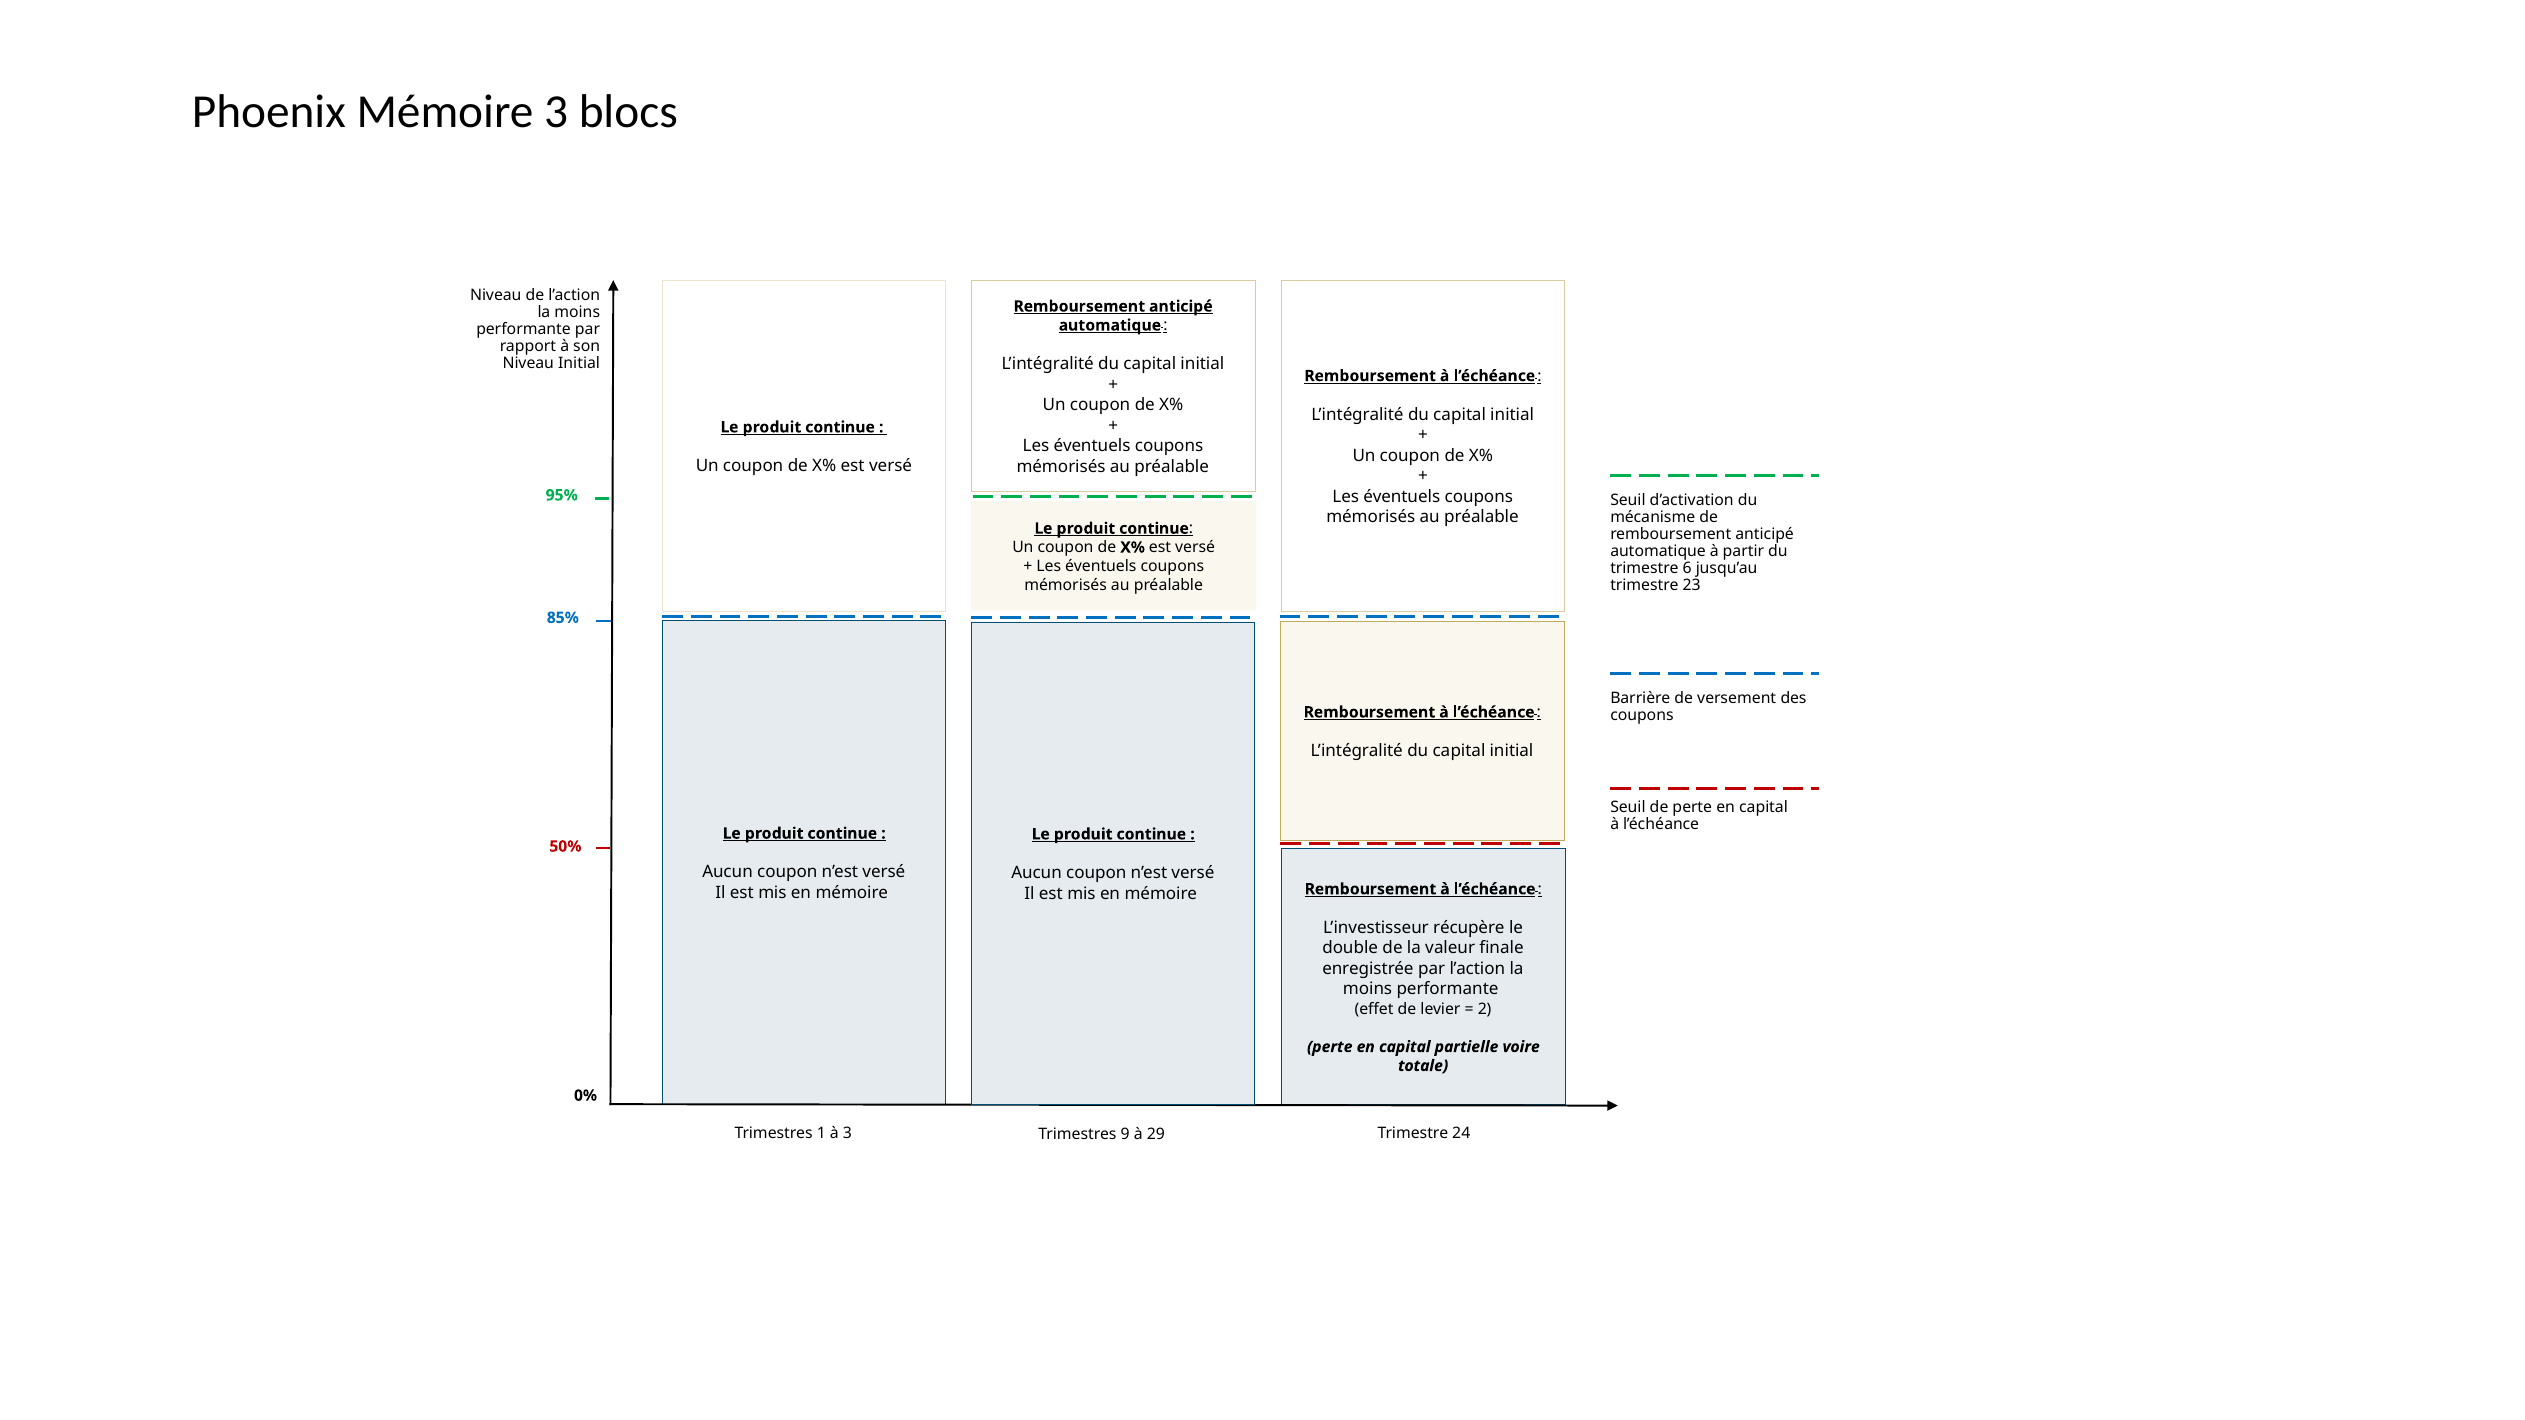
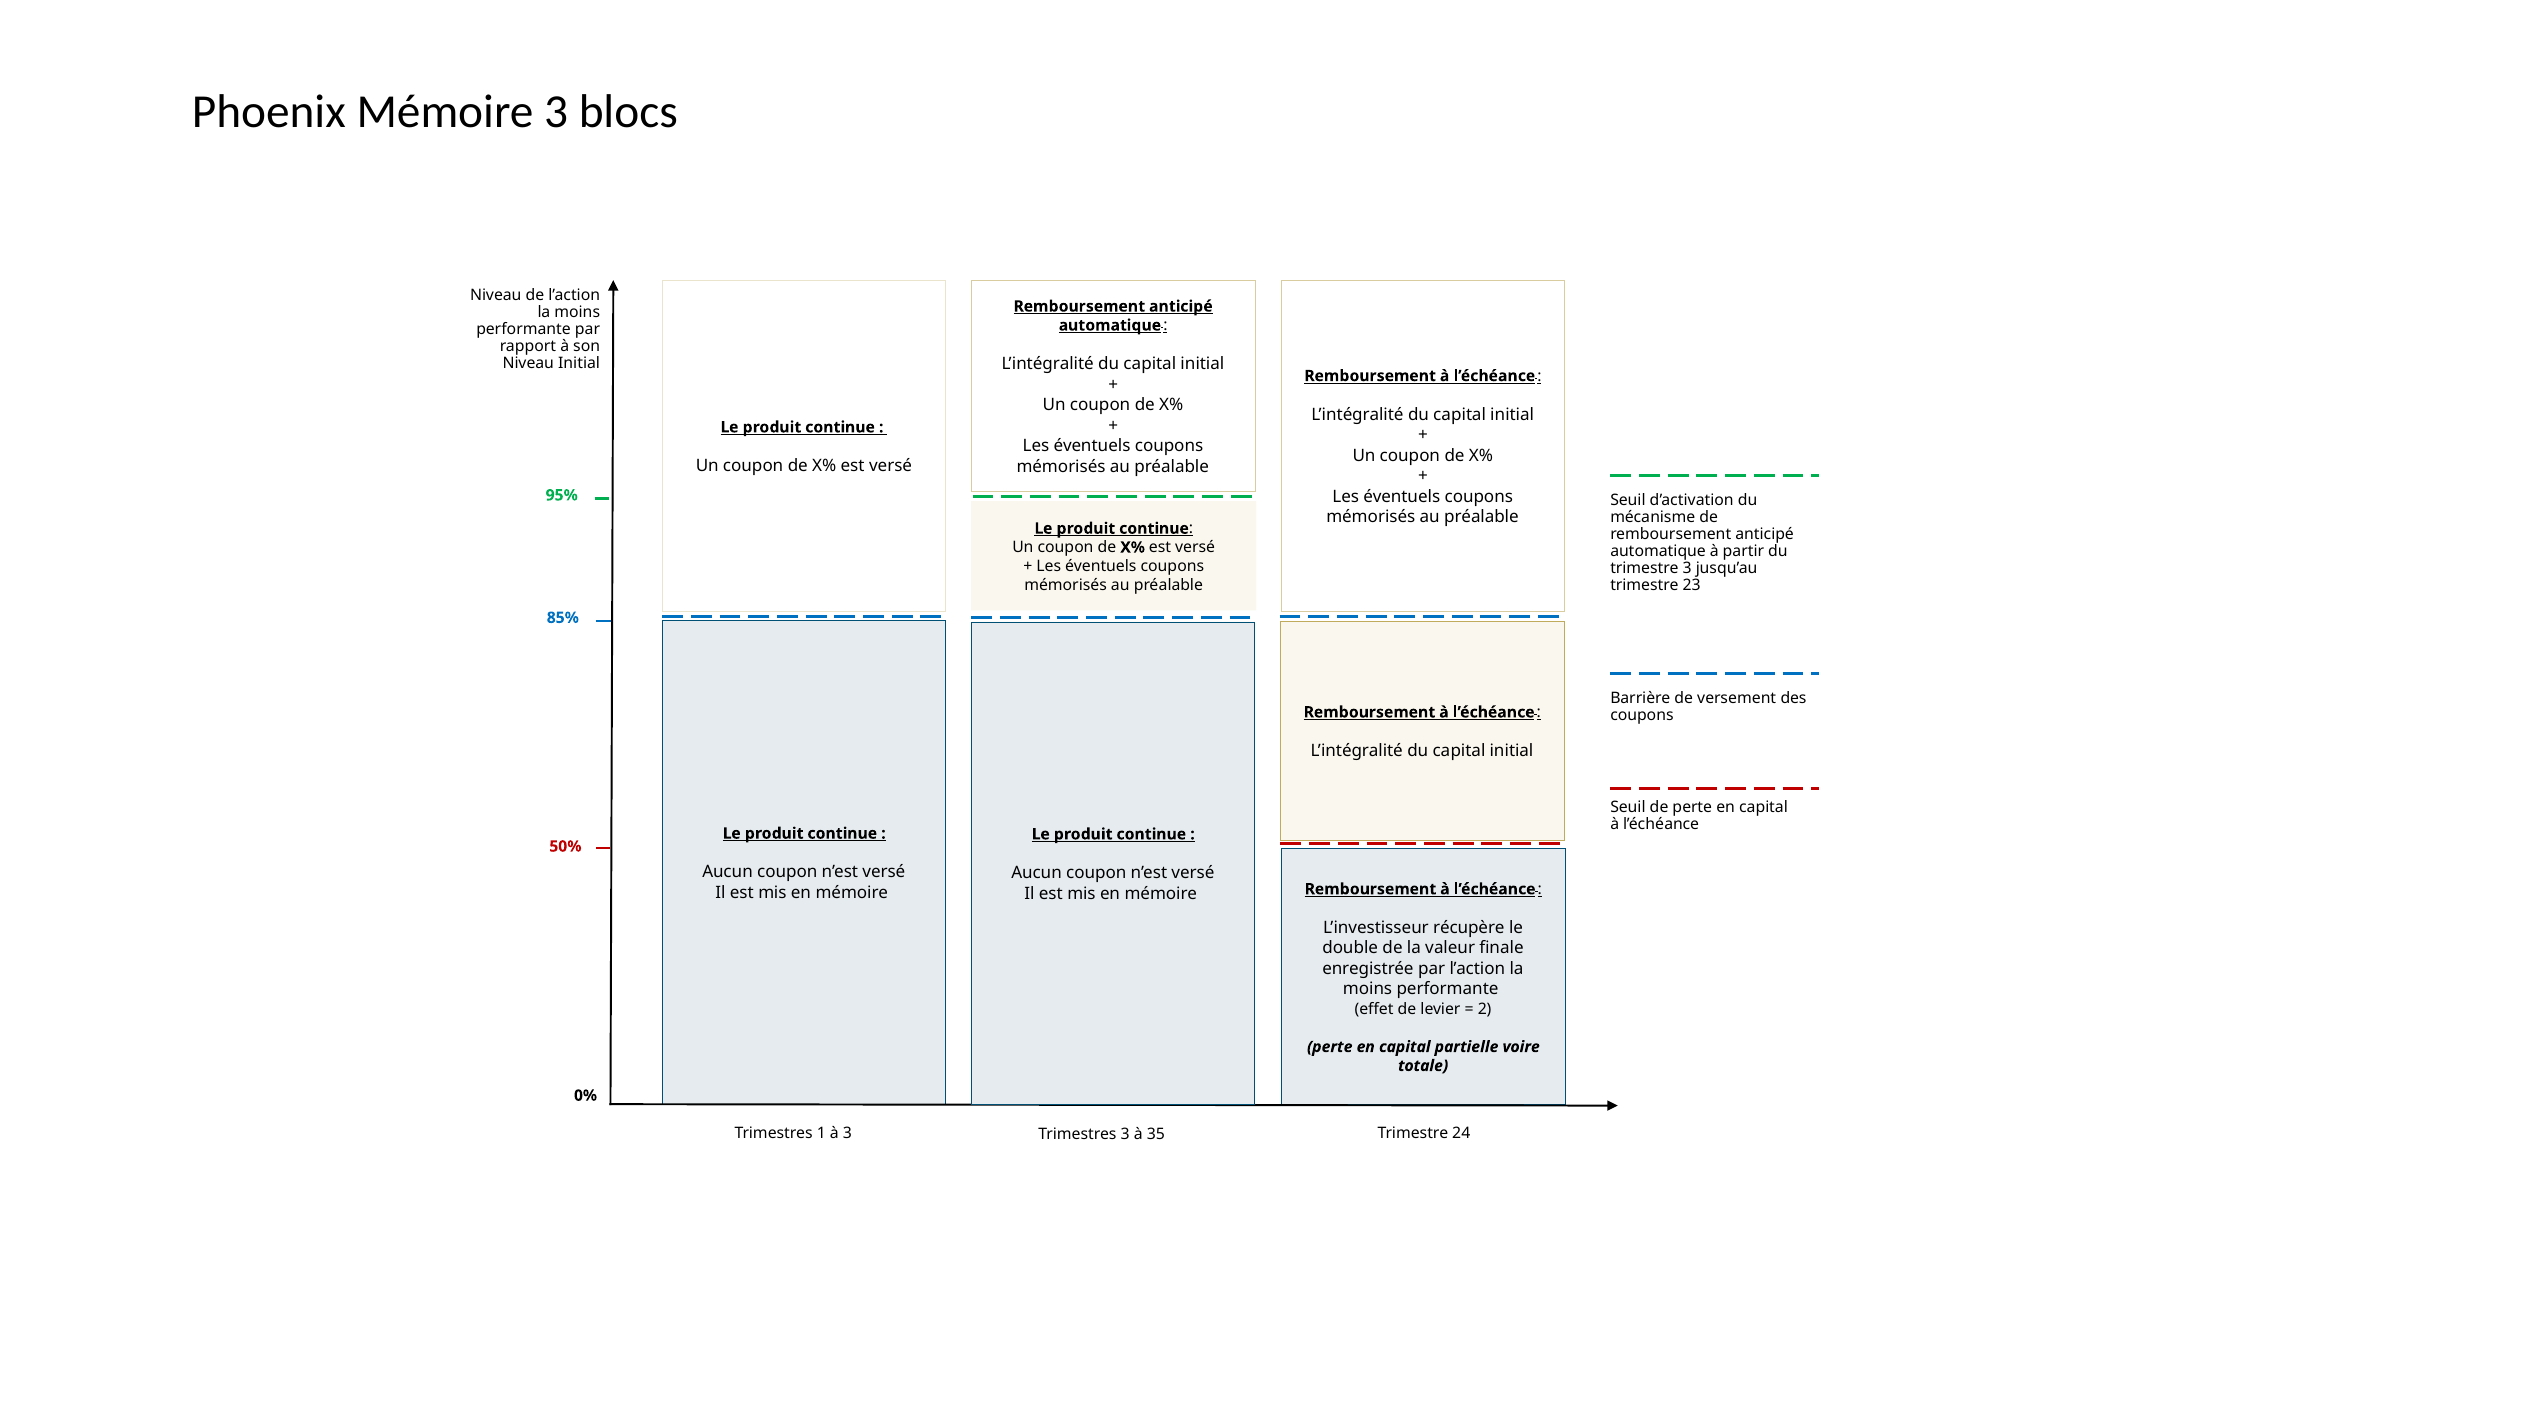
trimestre 6: 6 -> 3
Trimestres 9: 9 -> 3
29: 29 -> 35
